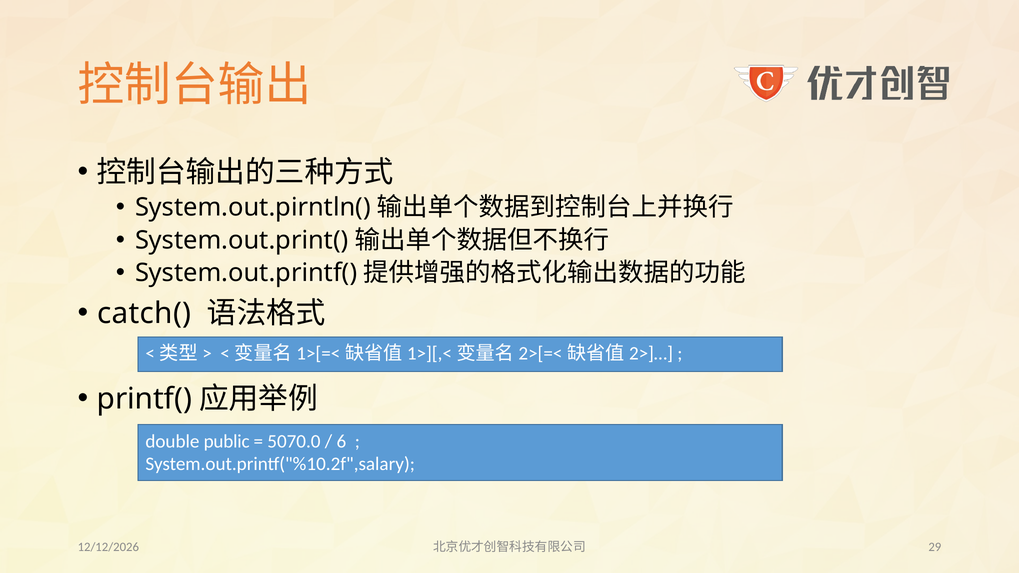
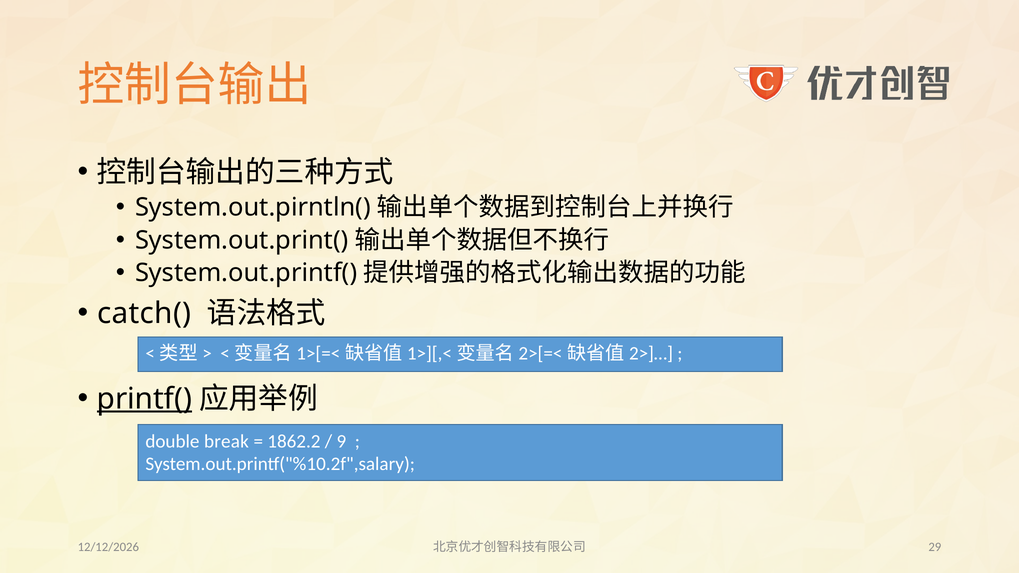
printf( underline: none -> present
public: public -> break
5070.0: 5070.0 -> 1862.2
6: 6 -> 9
